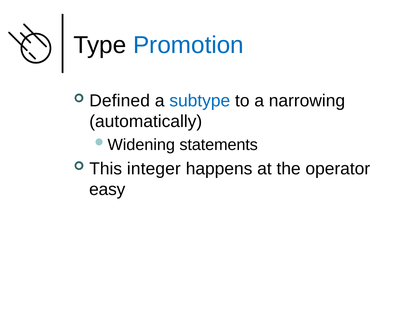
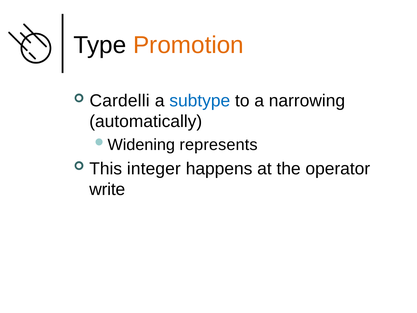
Promotion colour: blue -> orange
Defined: Defined -> Cardelli
statements: statements -> represents
easy: easy -> write
